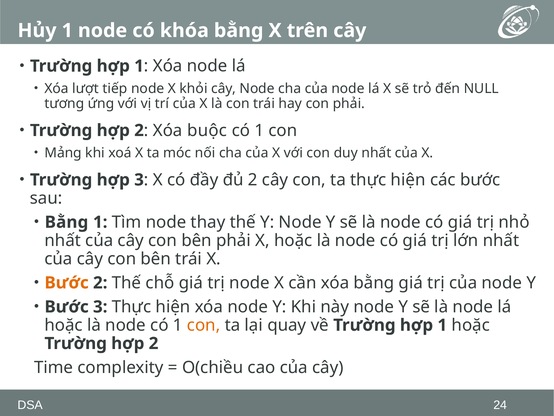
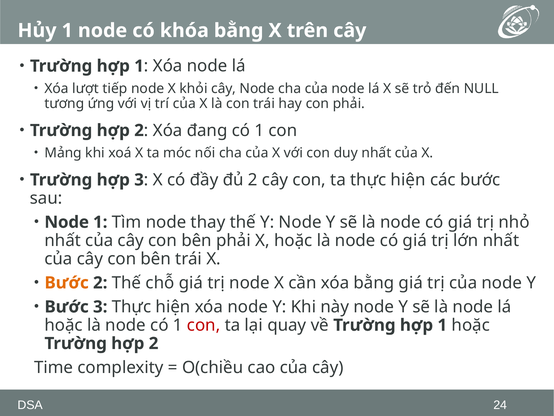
buộc: buộc -> đang
Bằng at (66, 222): Bằng -> Node
con at (204, 325) colour: orange -> red
